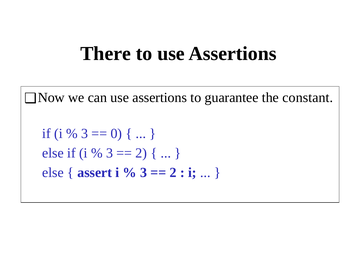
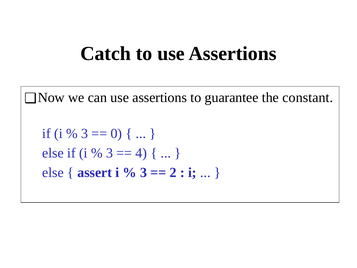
There: There -> Catch
2 at (141, 153): 2 -> 4
